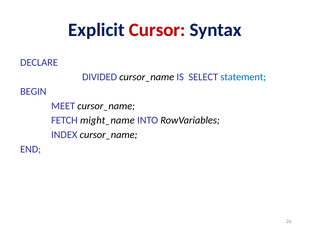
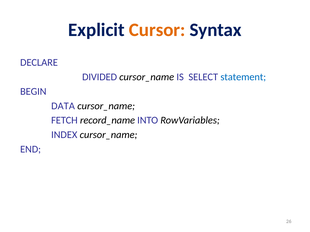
Cursor colour: red -> orange
MEET: MEET -> DATA
might_name: might_name -> record_name
